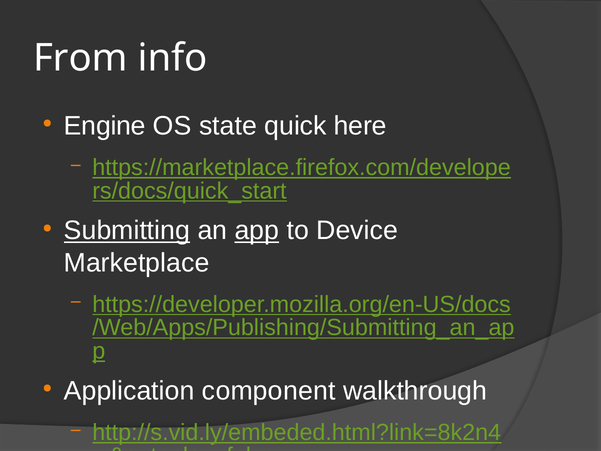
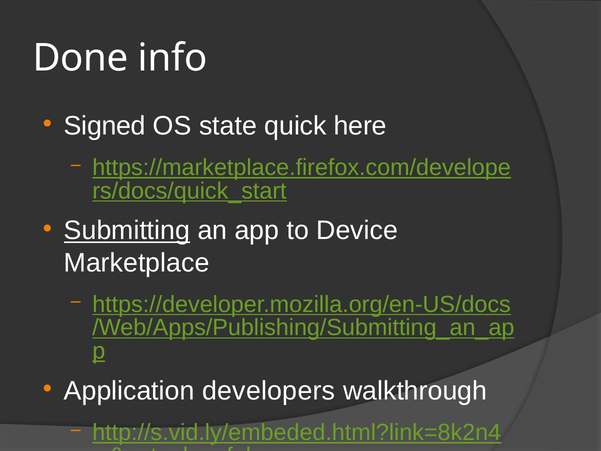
From: From -> Done
Engine: Engine -> Signed
app underline: present -> none
component: component -> developers
